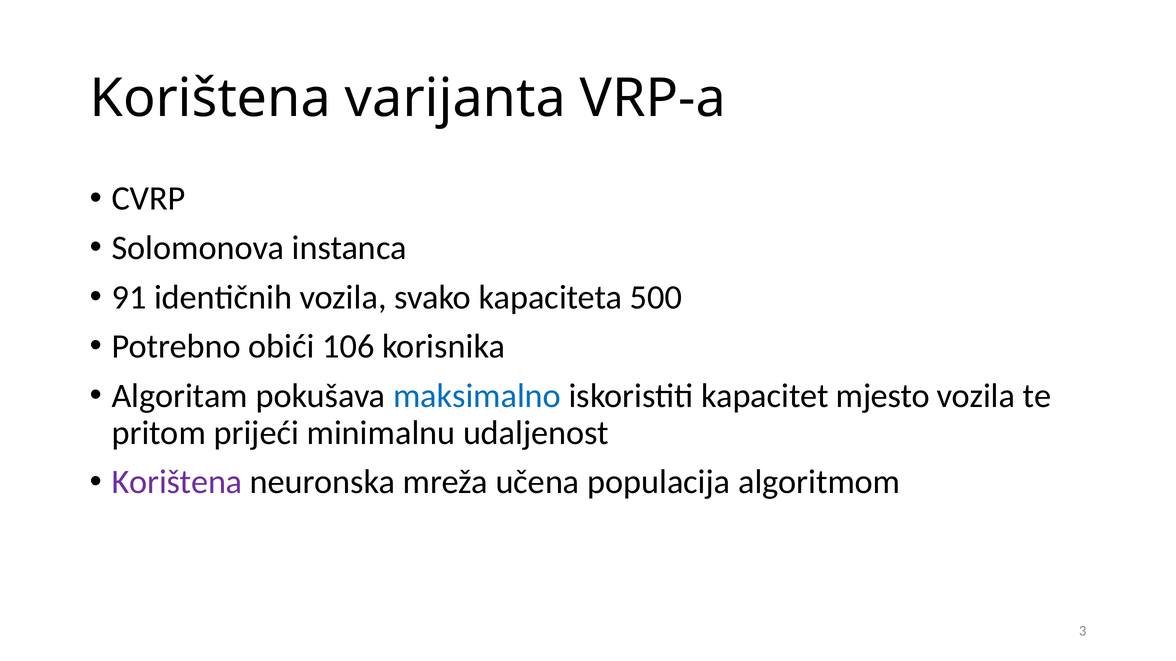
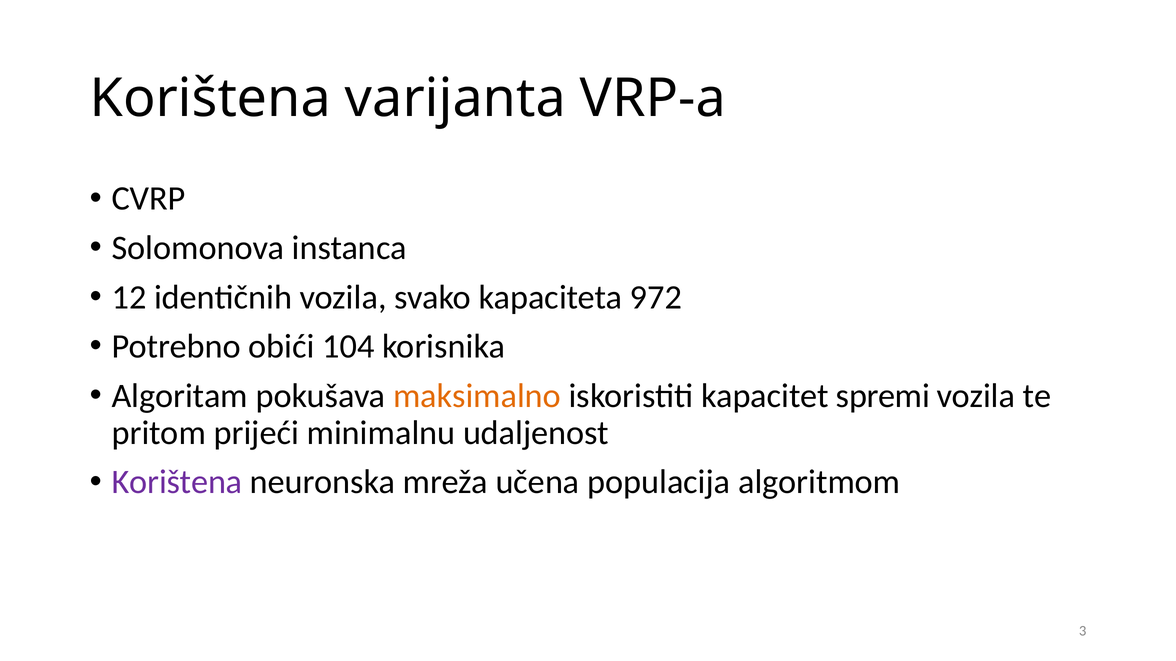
91: 91 -> 12
500: 500 -> 972
106: 106 -> 104
maksimalno colour: blue -> orange
mjesto: mjesto -> spremi
